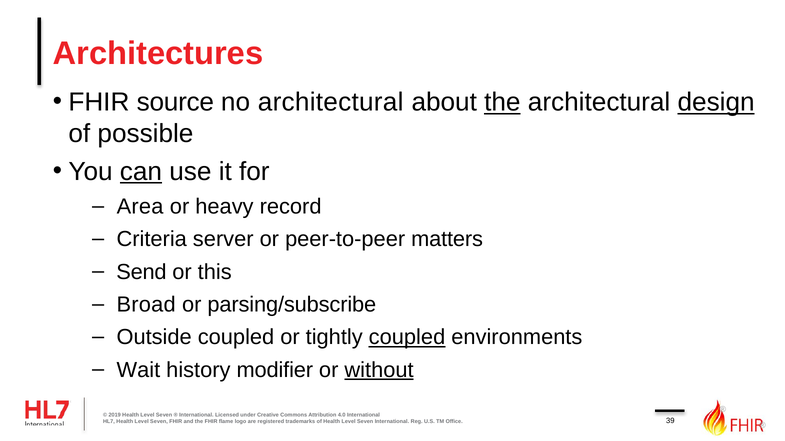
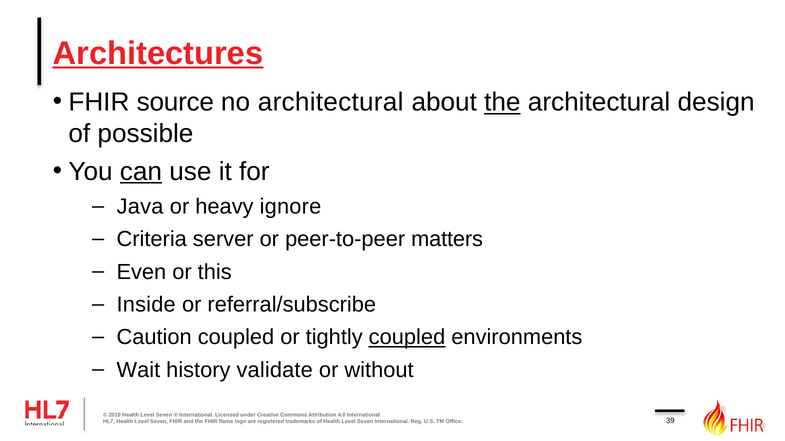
Architectures underline: none -> present
design underline: present -> none
Area: Area -> Java
record: record -> ignore
Send: Send -> Even
Broad: Broad -> Inside
parsing/subscribe: parsing/subscribe -> referral/subscribe
Outside: Outside -> Caution
modifier: modifier -> validate
without underline: present -> none
